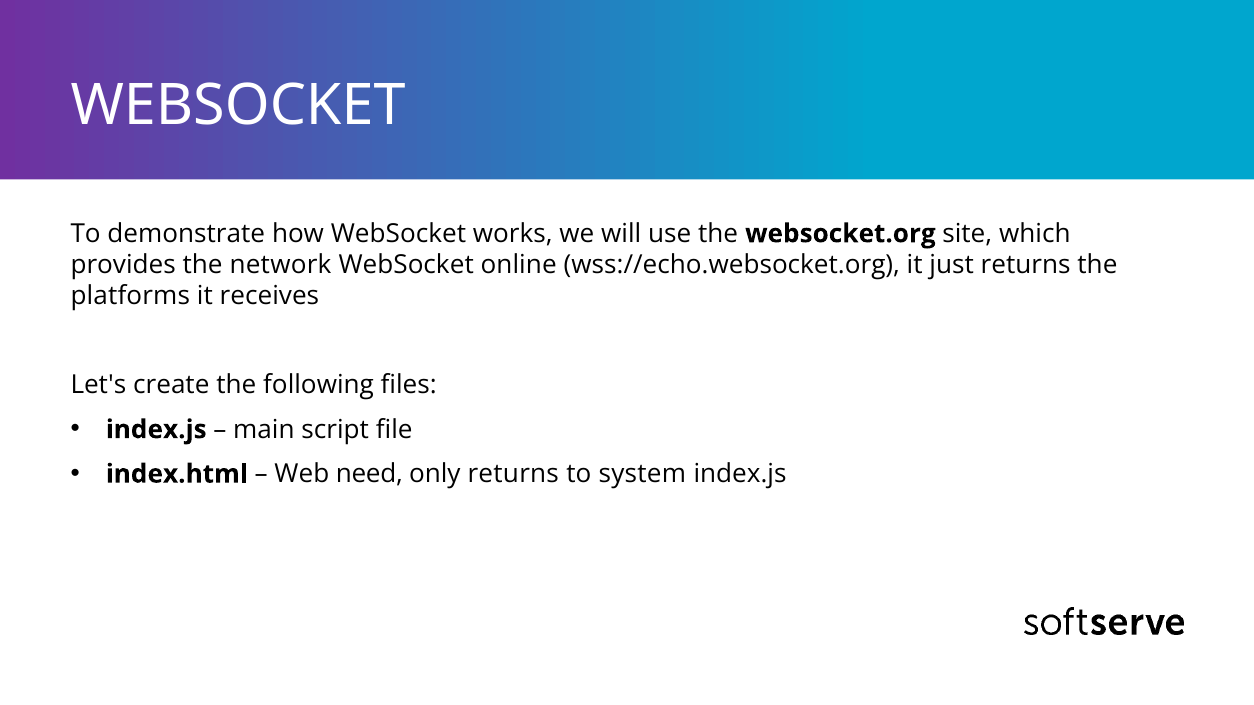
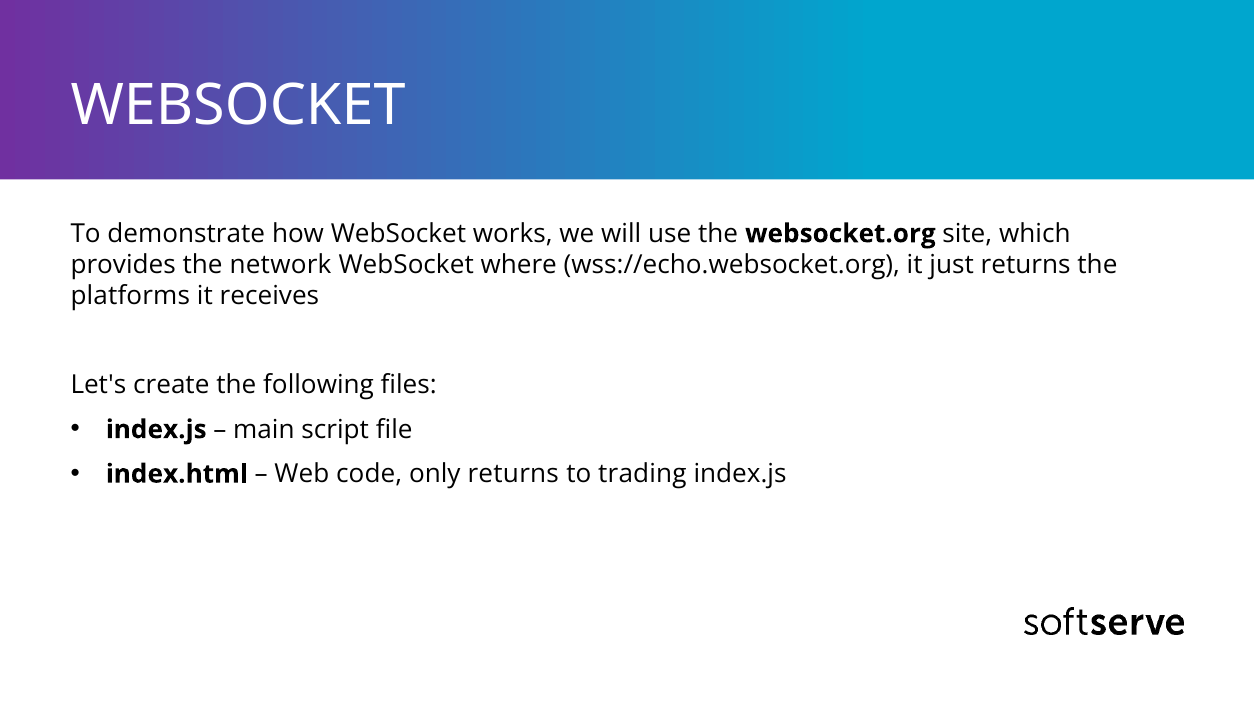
online: online -> where
need: need -> code
system: system -> trading
